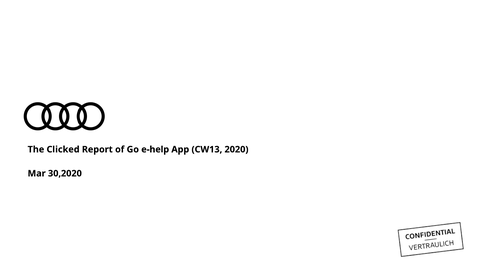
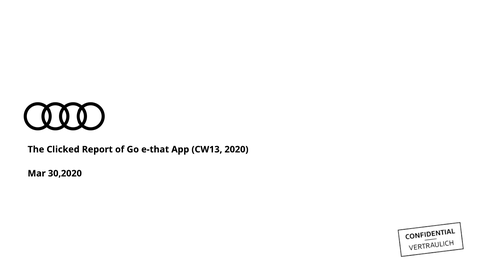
e-help: e-help -> e-that
